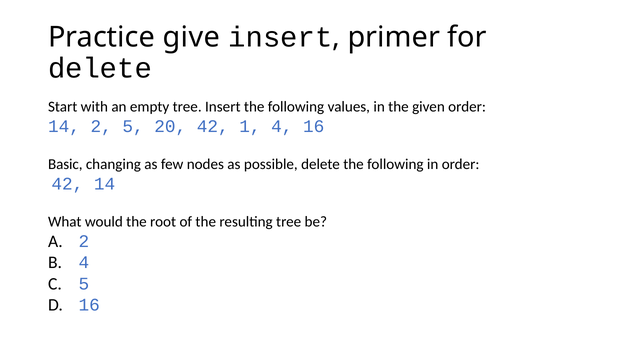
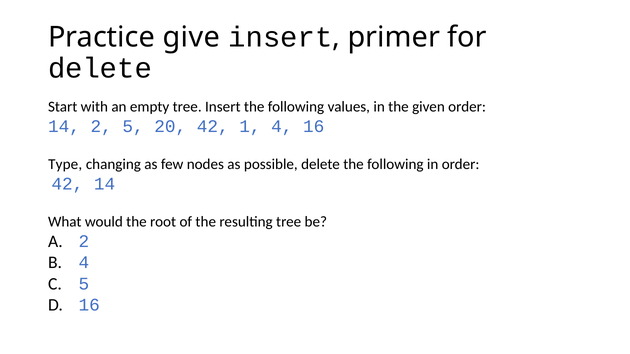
Basic: Basic -> Type
